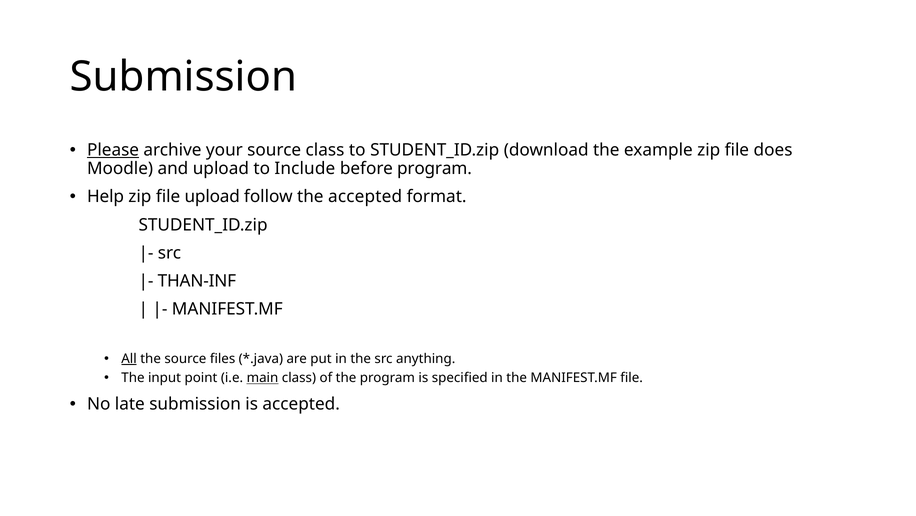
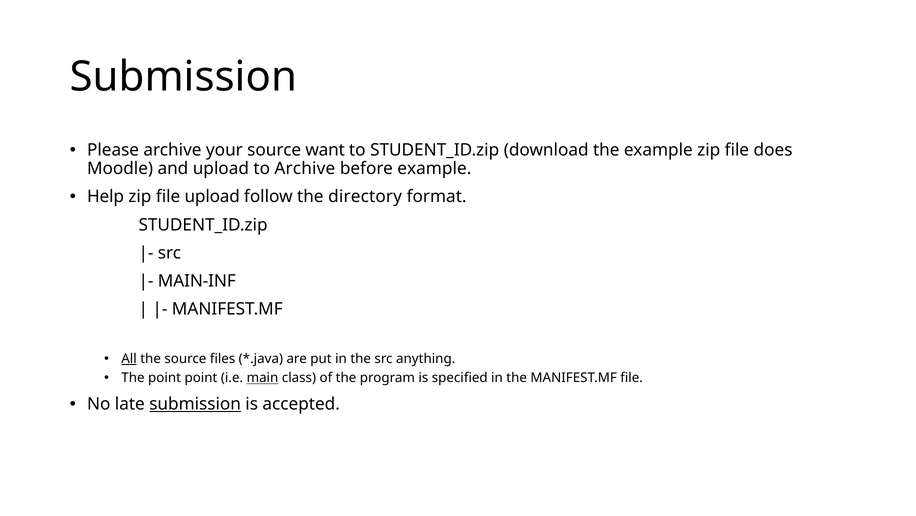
Please underline: present -> none
source class: class -> want
to Include: Include -> Archive
before program: program -> example
the accepted: accepted -> directory
THAN-INF: THAN-INF -> MAIN-INF
The input: input -> point
submission at (195, 403) underline: none -> present
